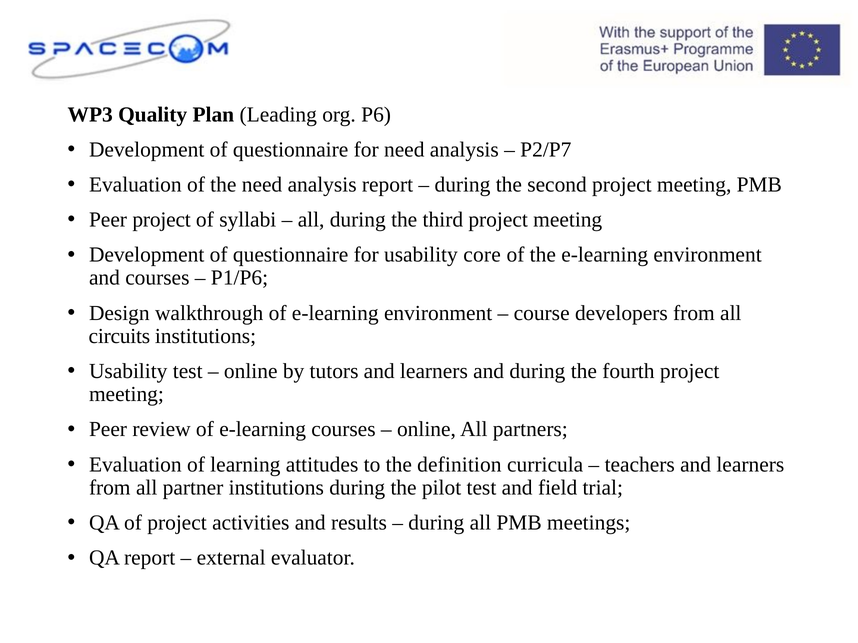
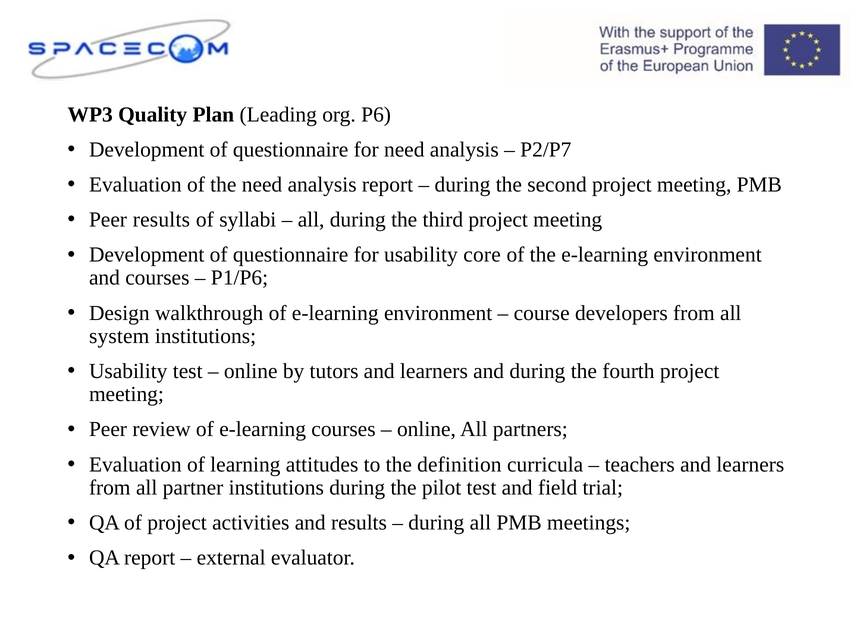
Peer project: project -> results
circuits: circuits -> system
